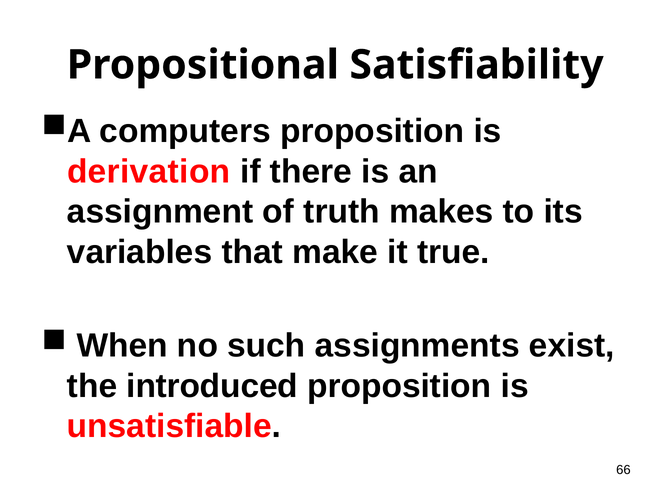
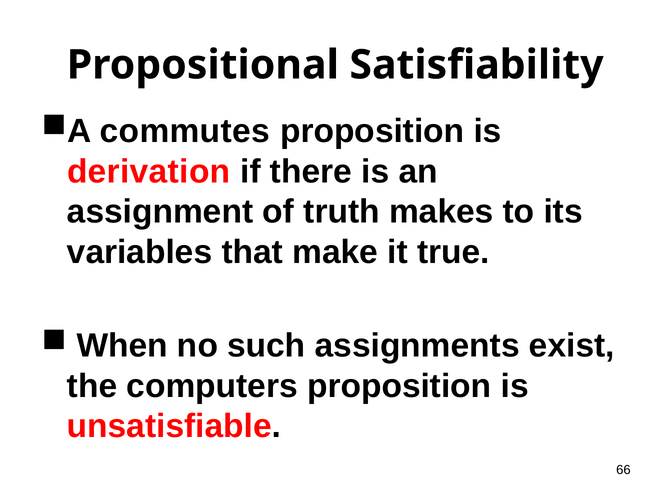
computers: computers -> commutes
introduced: introduced -> computers
